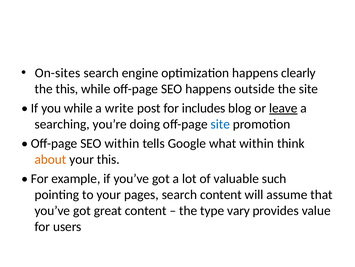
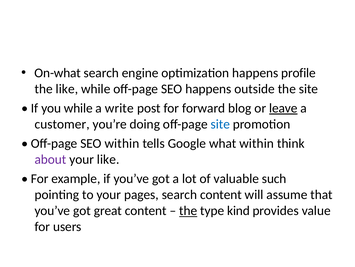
On-sites: On-sites -> On-what
clearly: clearly -> profile
the this: this -> like
includes: includes -> forward
searching: searching -> customer
about colour: orange -> purple
your this: this -> like
the at (188, 210) underline: none -> present
vary: vary -> kind
